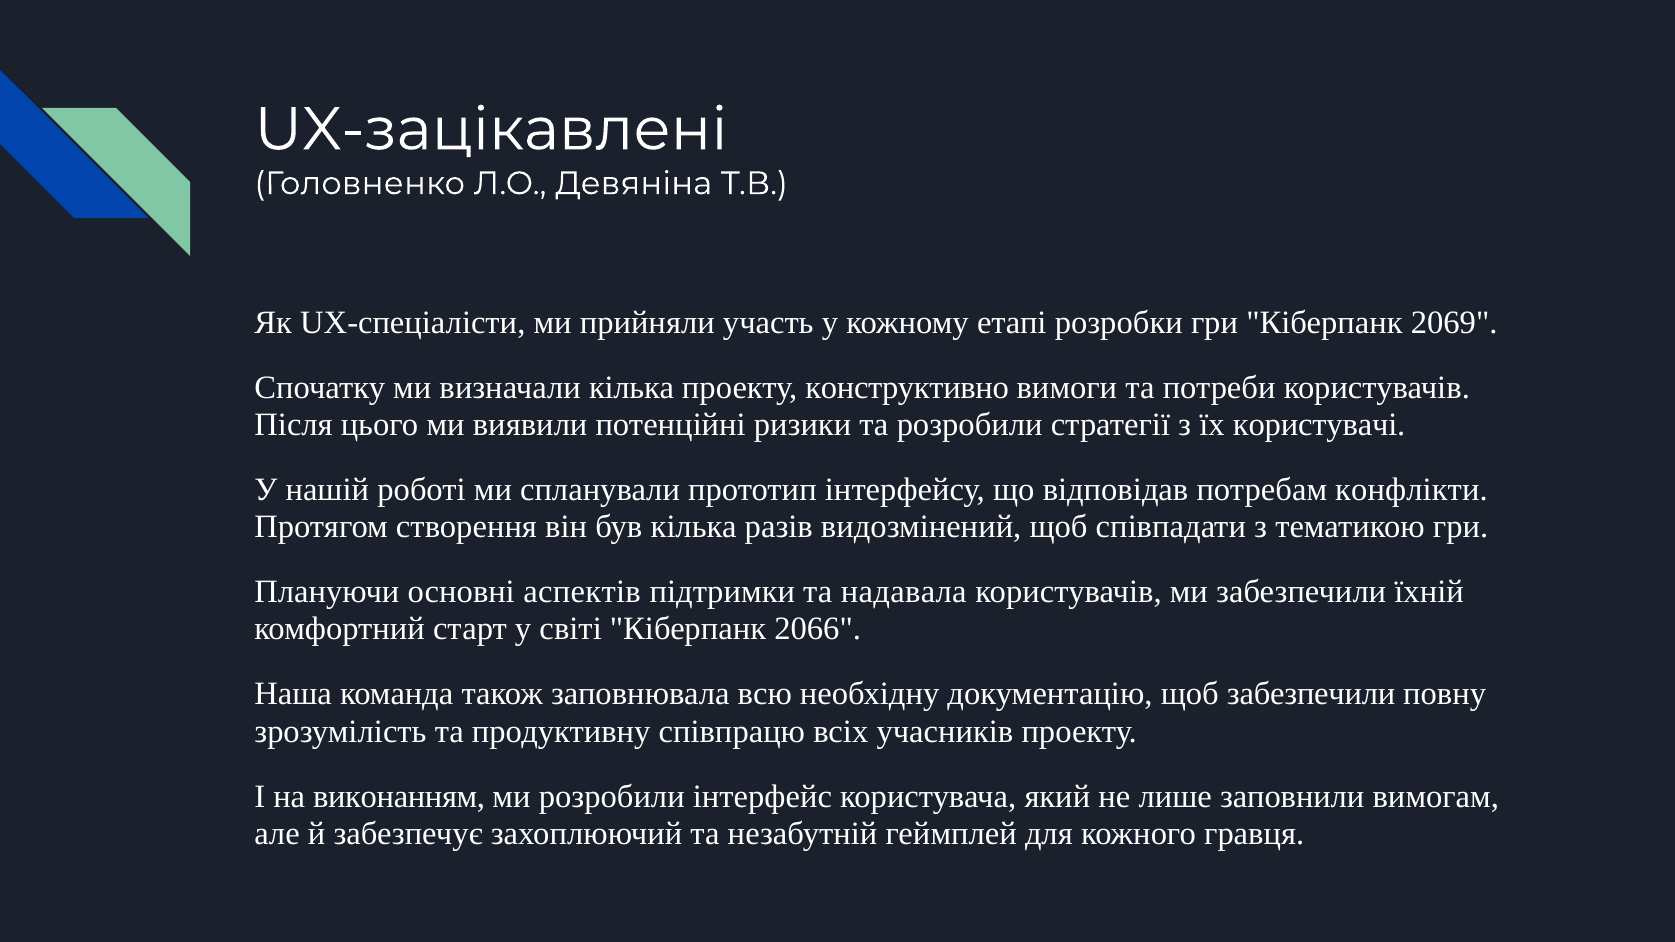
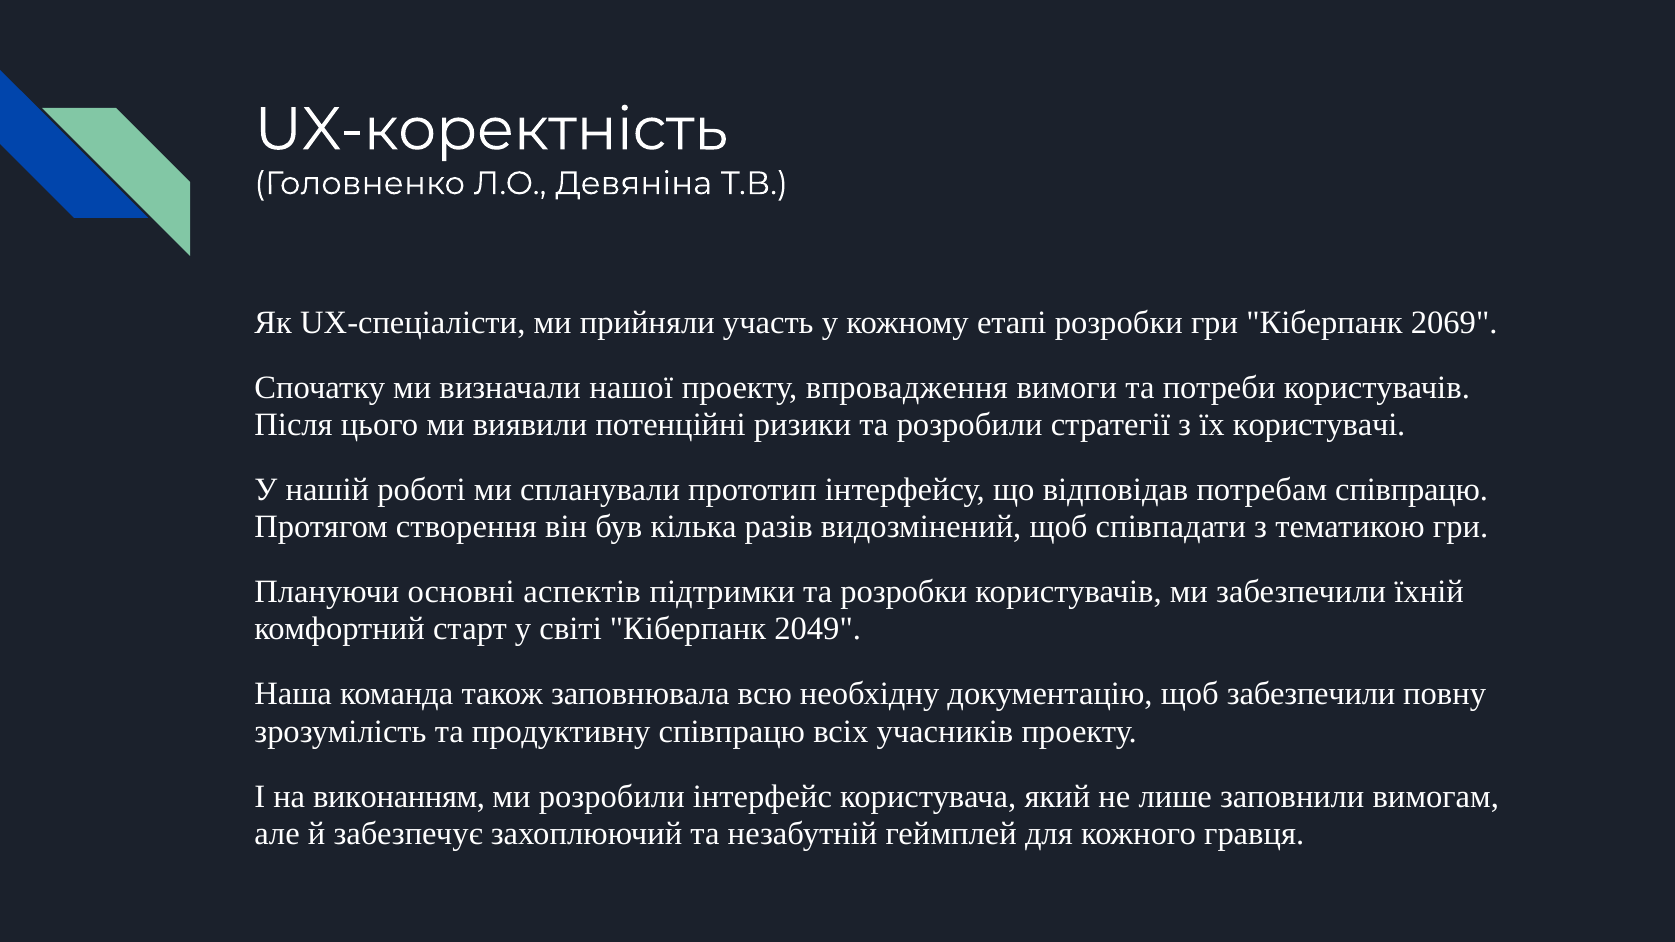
UX-зацікавлені: UX-зацікавлені -> UX-коректність
визначали кілька: кілька -> нашої
конструктивно: конструктивно -> впровадження
потребам конфлікти: конфлікти -> співпрацю
та надавала: надавала -> розробки
2066: 2066 -> 2049
